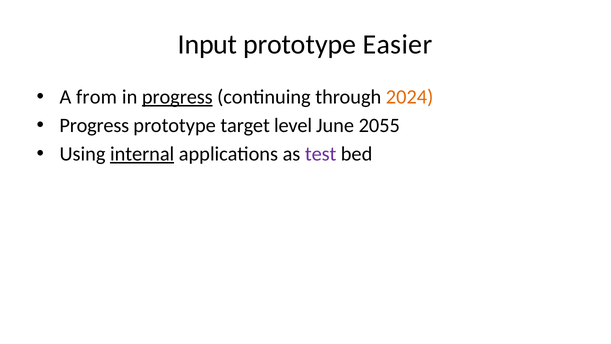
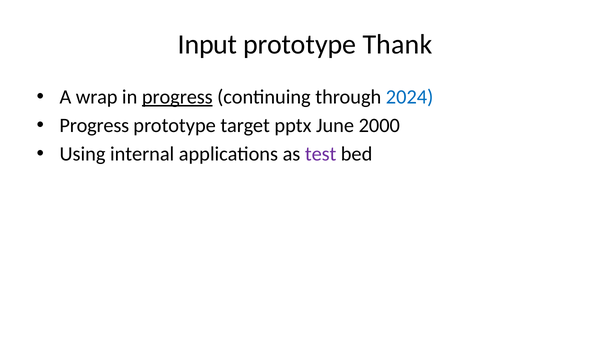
Easier: Easier -> Thank
from: from -> wrap
2024 colour: orange -> blue
level: level -> pptx
2055: 2055 -> 2000
internal underline: present -> none
